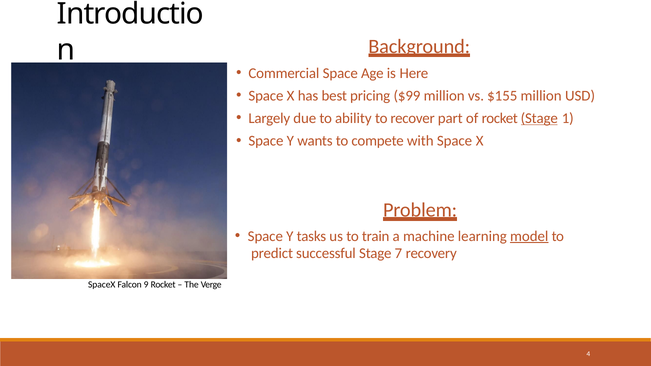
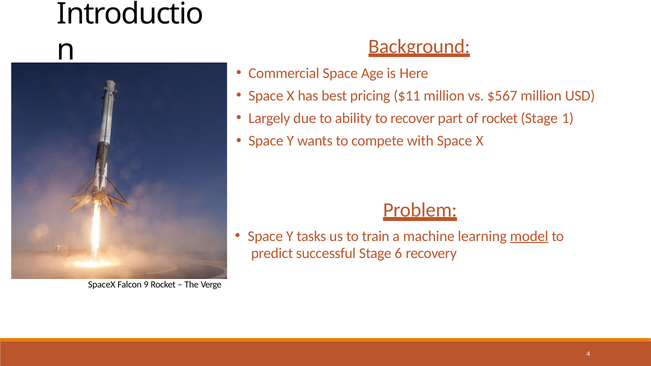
$99: $99 -> $11
$155: $155 -> $567
Stage at (539, 118) underline: present -> none
7: 7 -> 6
